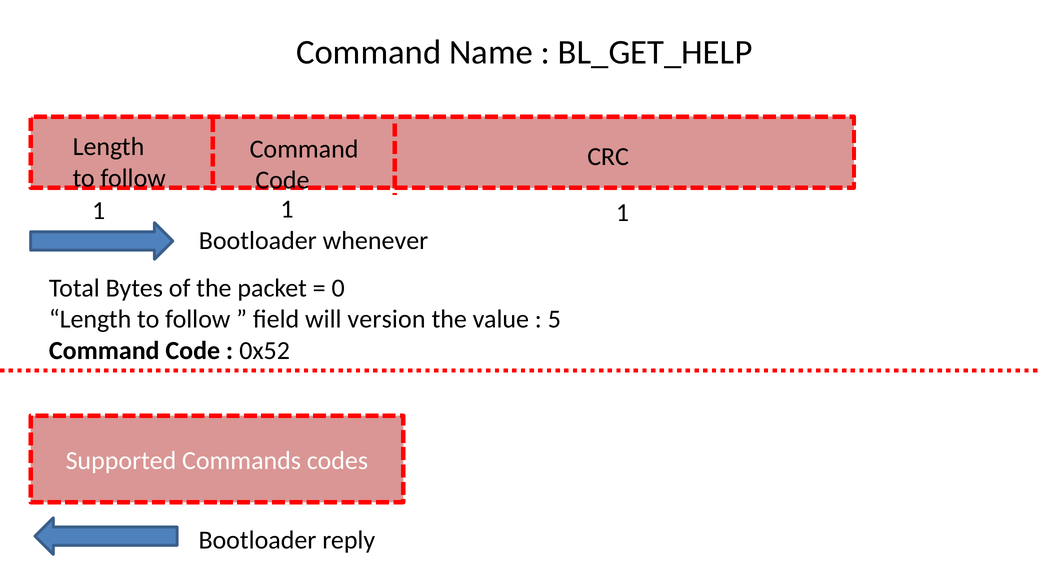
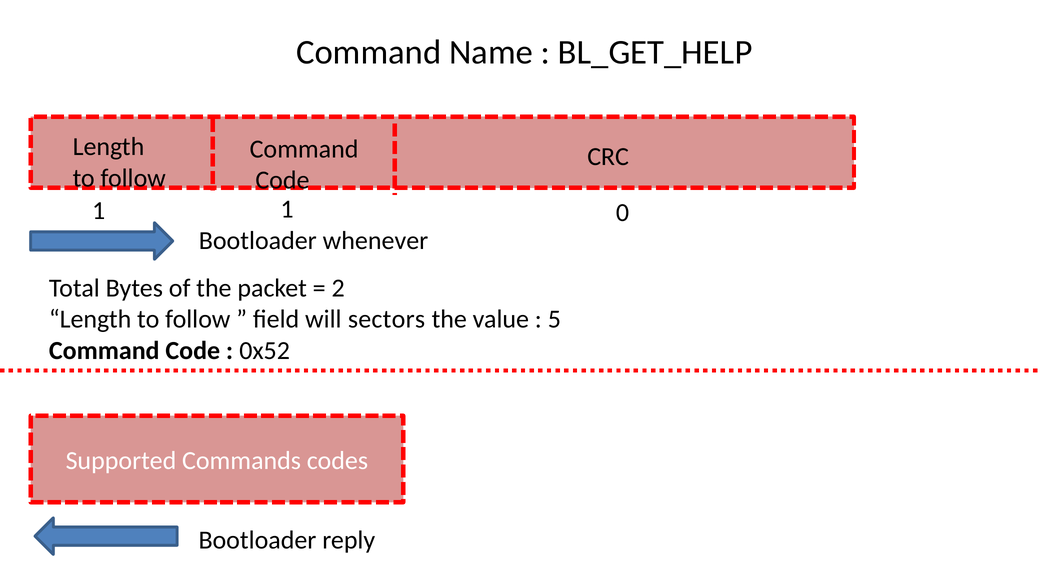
1 at (622, 213): 1 -> 0
0: 0 -> 2
version: version -> sectors
